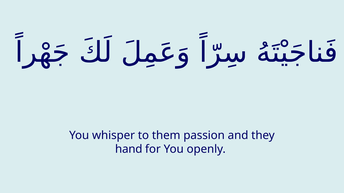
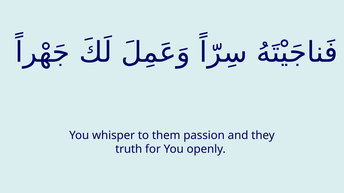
hand: hand -> truth
